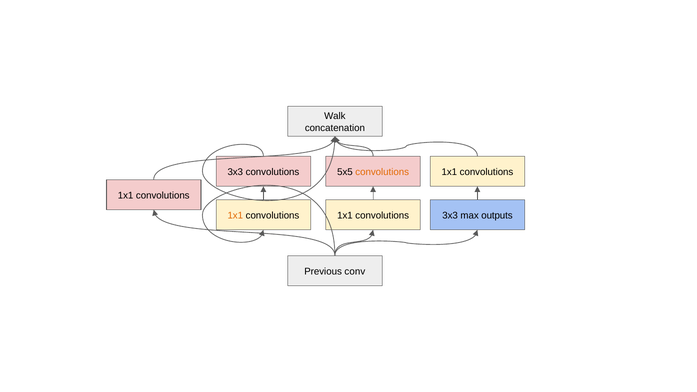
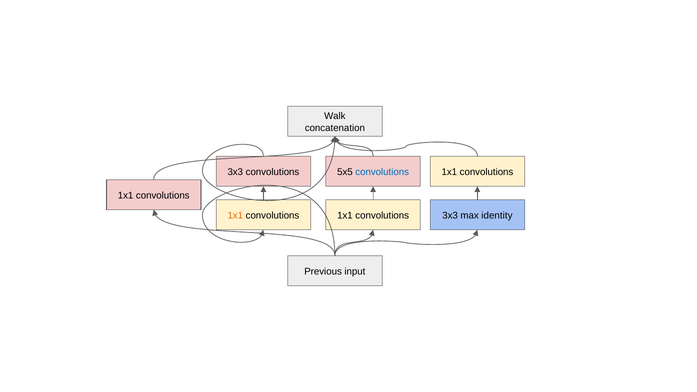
convolutions at (382, 172) colour: orange -> blue
outputs: outputs -> identity
conv: conv -> input
